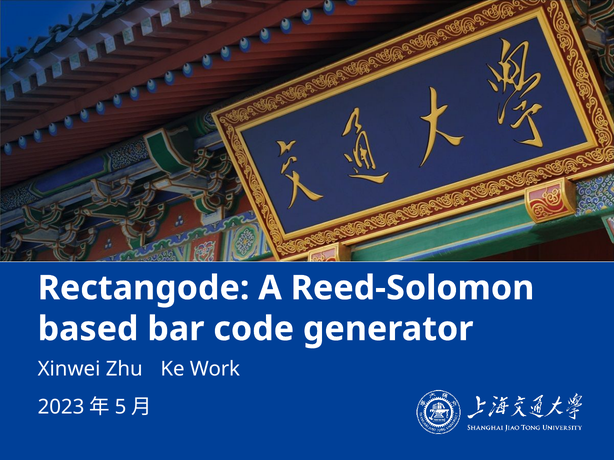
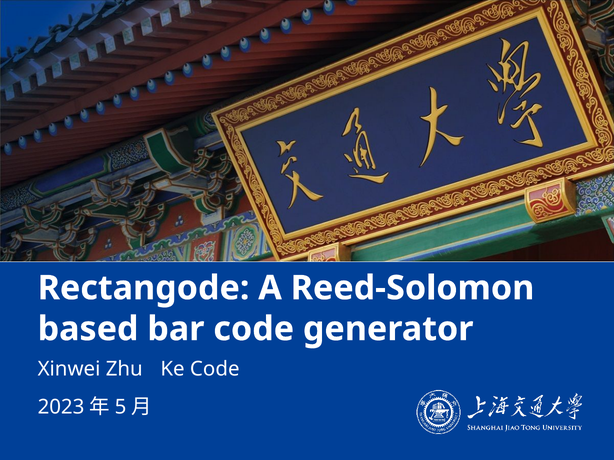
Ke Work: Work -> Code
